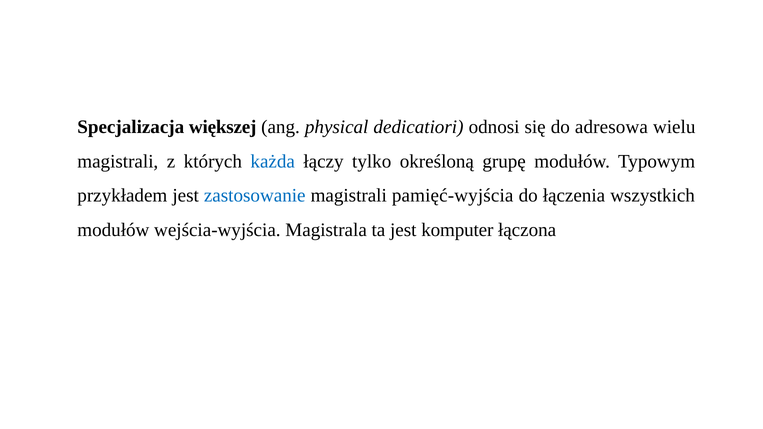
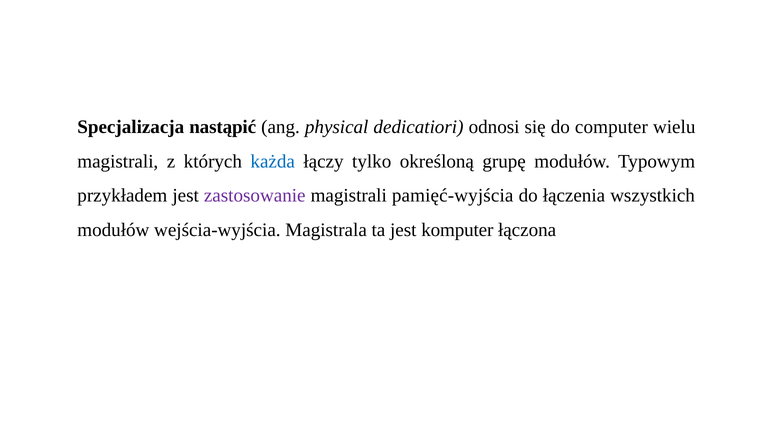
większej: większej -> nastąpić
adresowa: adresowa -> computer
zastosowanie colour: blue -> purple
